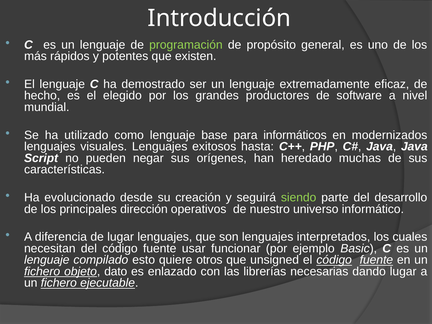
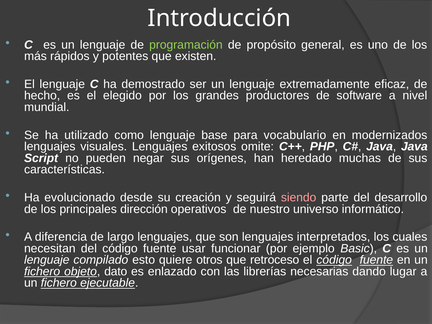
informáticos: informáticos -> vocabulario
hasta: hasta -> omite
siendo colour: light green -> pink
de lugar: lugar -> largo
unsigned: unsigned -> retroceso
